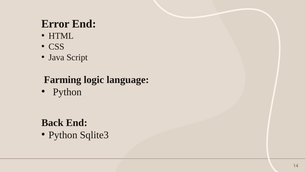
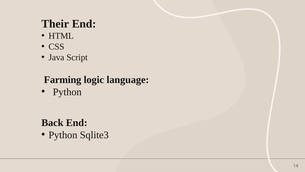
Error: Error -> Their
